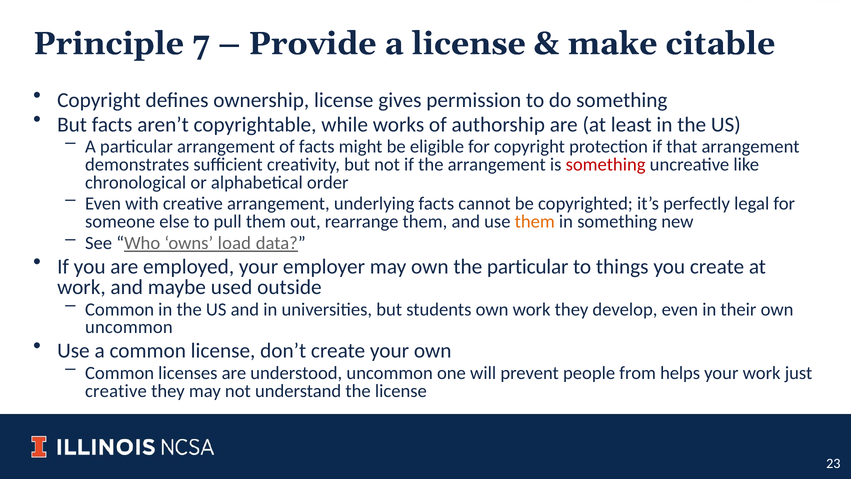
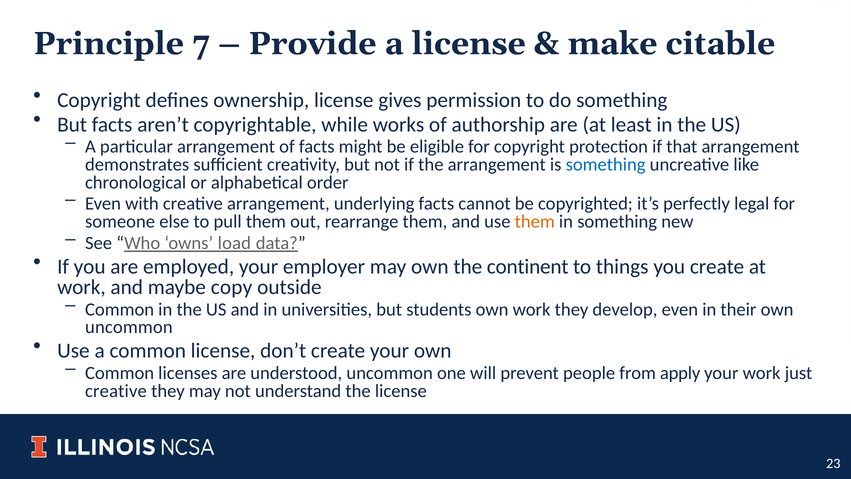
something at (606, 165) colour: red -> blue
the particular: particular -> continent
used: used -> copy
helps: helps -> apply
